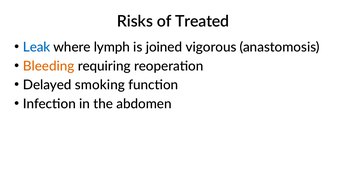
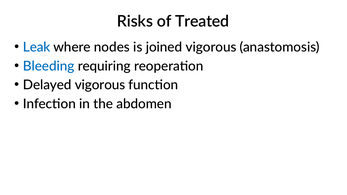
lymph: lymph -> nodes
Bleeding colour: orange -> blue
Delayed smoking: smoking -> vigorous
